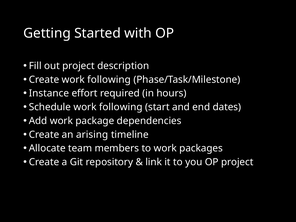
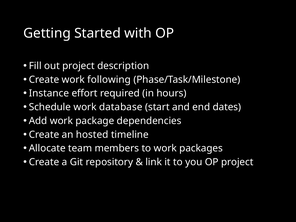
Schedule work following: following -> database
arising: arising -> hosted
